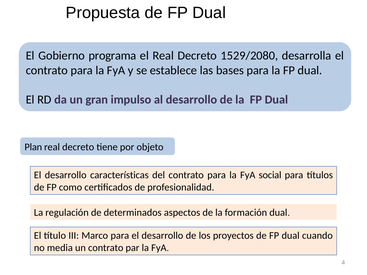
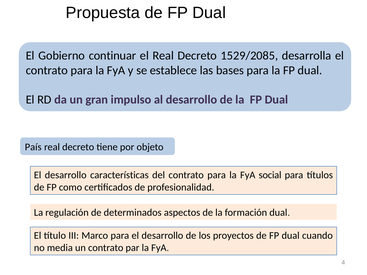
programa: programa -> continuar
1529/2080: 1529/2080 -> 1529/2085
Plan: Plan -> País
